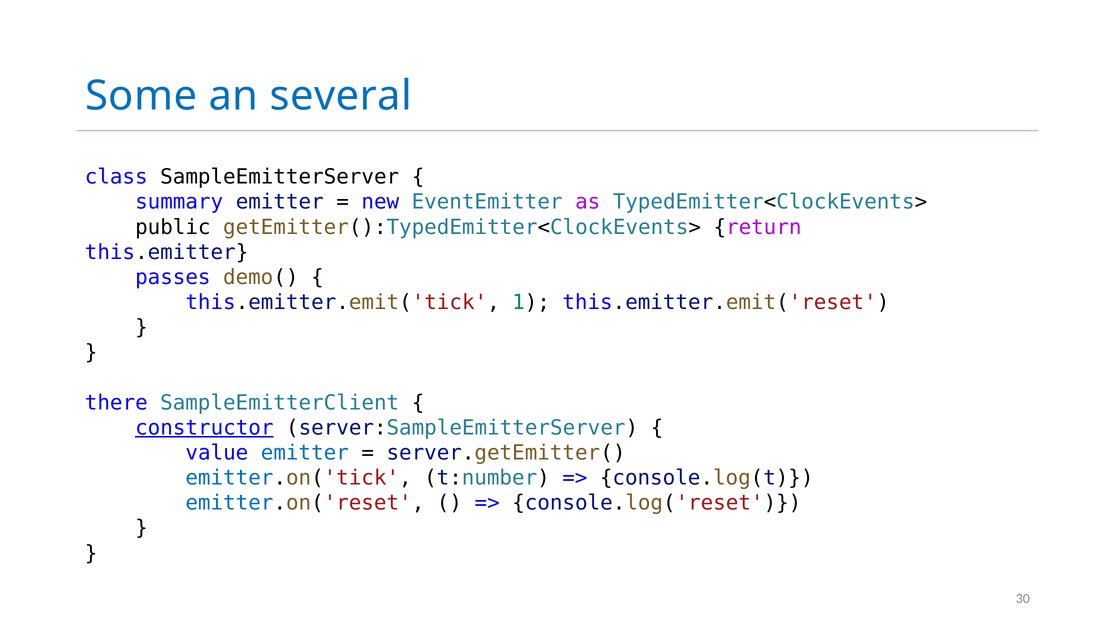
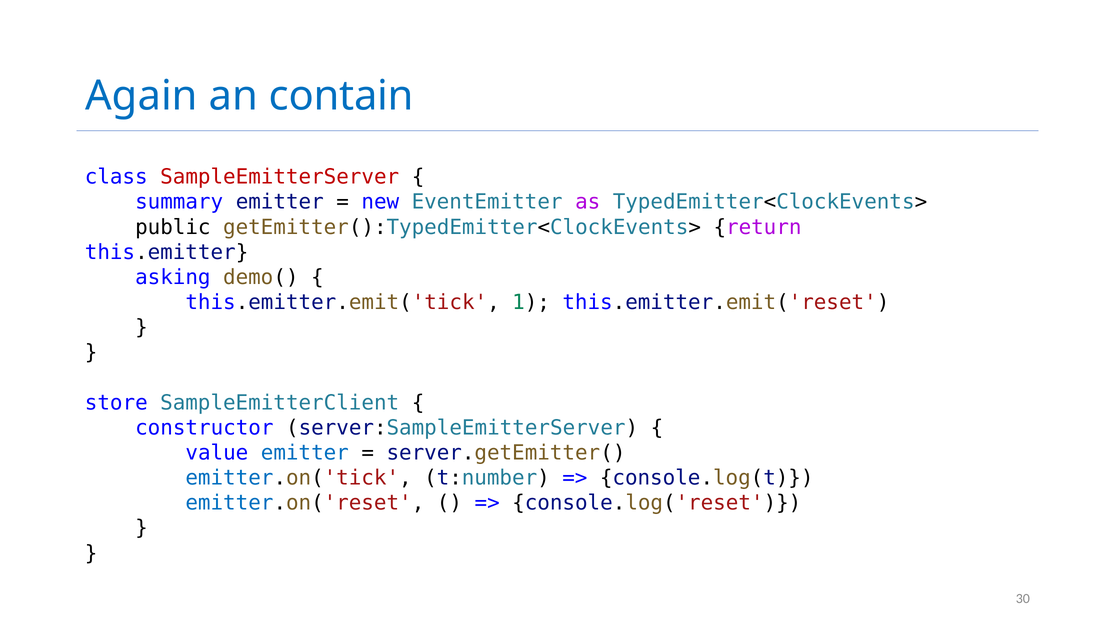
Some: Some -> Again
several: several -> contain
SampleEmitterServer colour: black -> red
passes: passes -> asking
there: there -> store
constructor underline: present -> none
